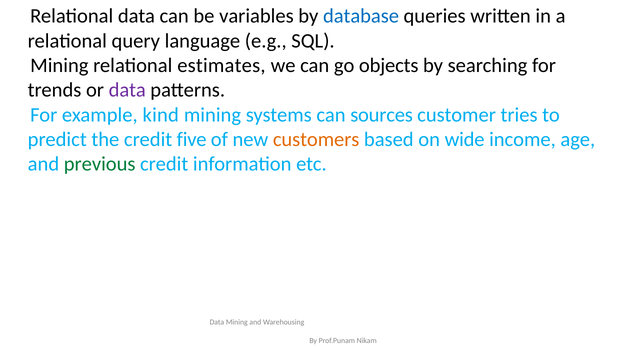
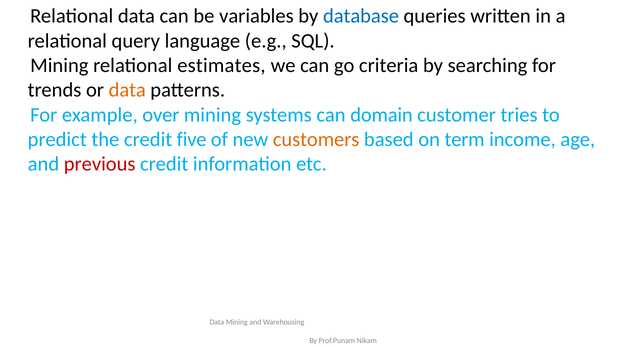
objects: objects -> criteria
data at (127, 90) colour: purple -> orange
kind: kind -> over
sources: sources -> domain
wide: wide -> term
previous colour: green -> red
